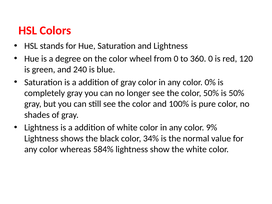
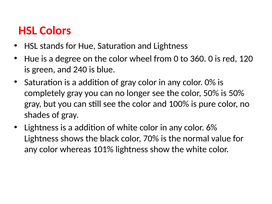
9%: 9% -> 6%
34%: 34% -> 70%
584%: 584% -> 101%
